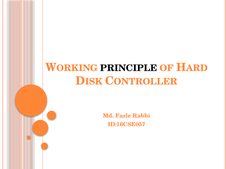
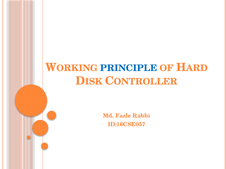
PRINCIPLE colour: black -> blue
